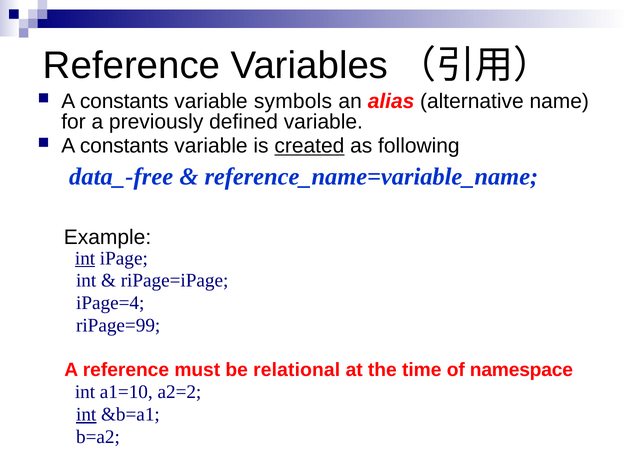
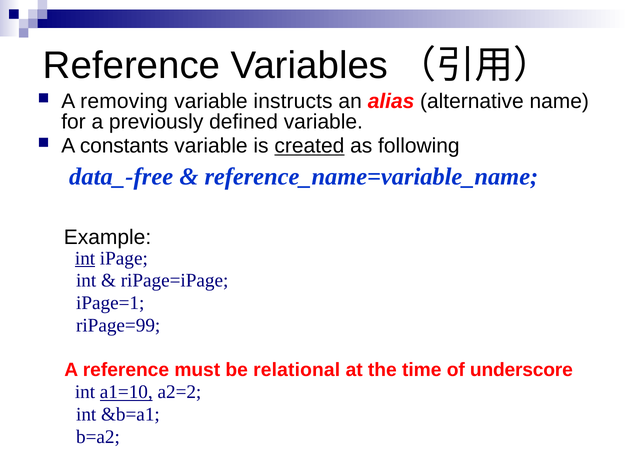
constants at (124, 101): constants -> removing
symbols: symbols -> instructs
iPage=4: iPage=4 -> iPage=1
namespace: namespace -> underscore
a1=10 underline: none -> present
int at (86, 414) underline: present -> none
